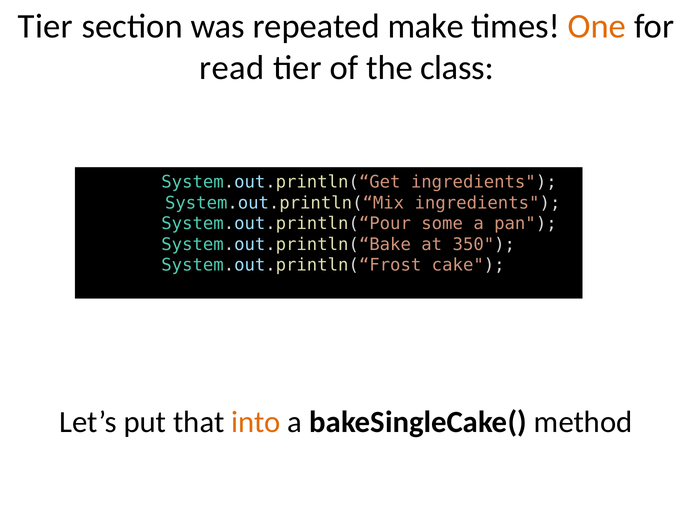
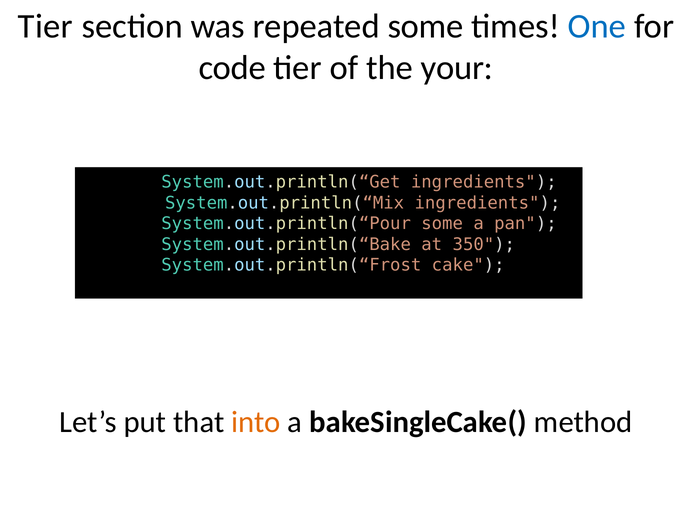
repeated make: make -> some
One colour: orange -> blue
read: read -> code
class: class -> your
